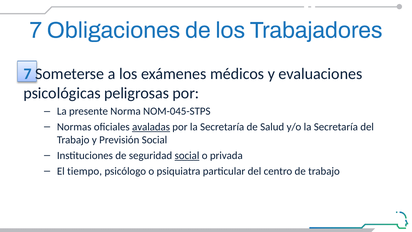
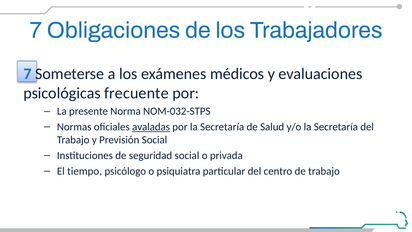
peligrosas: peligrosas -> frecuente
NOM-045-STPS: NOM-045-STPS -> NOM-032-STPS
social at (187, 155) underline: present -> none
